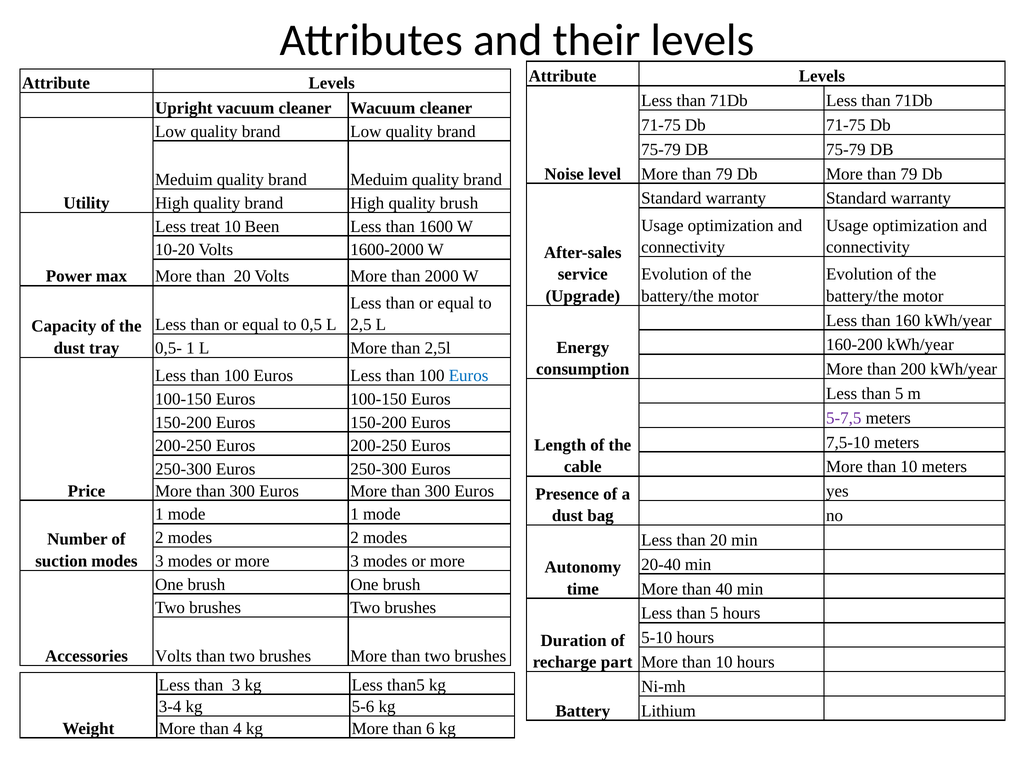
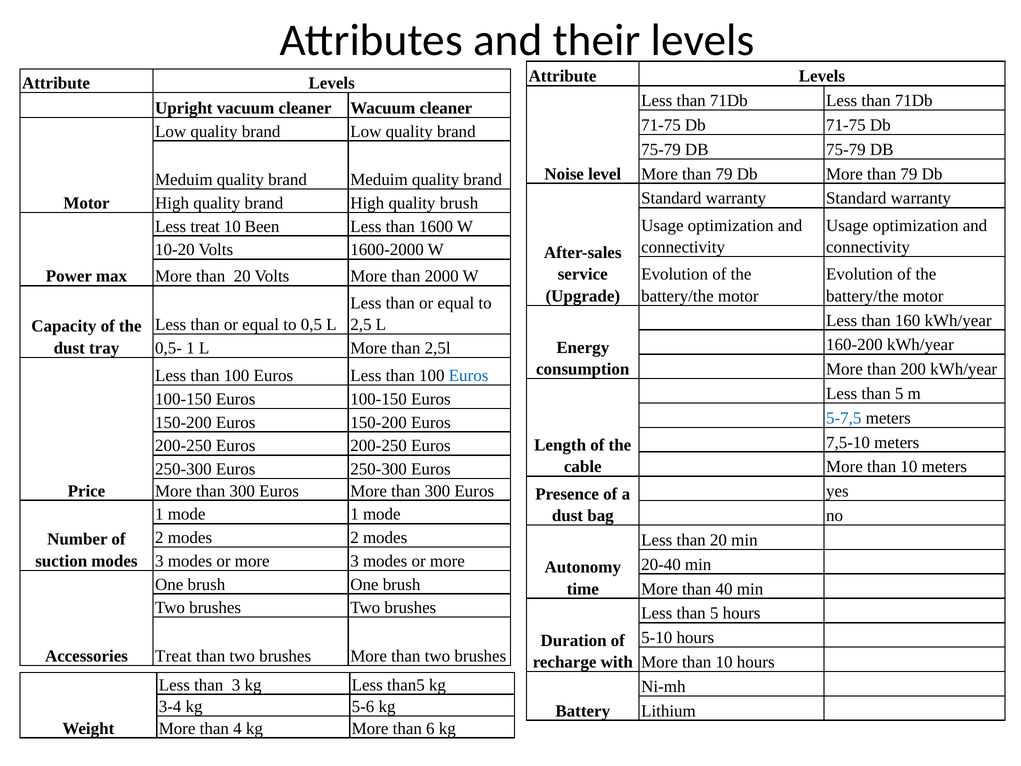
Utility at (87, 203): Utility -> Motor
5-7,5 colour: purple -> blue
Volts at (173, 656): Volts -> Treat
part: part -> with
